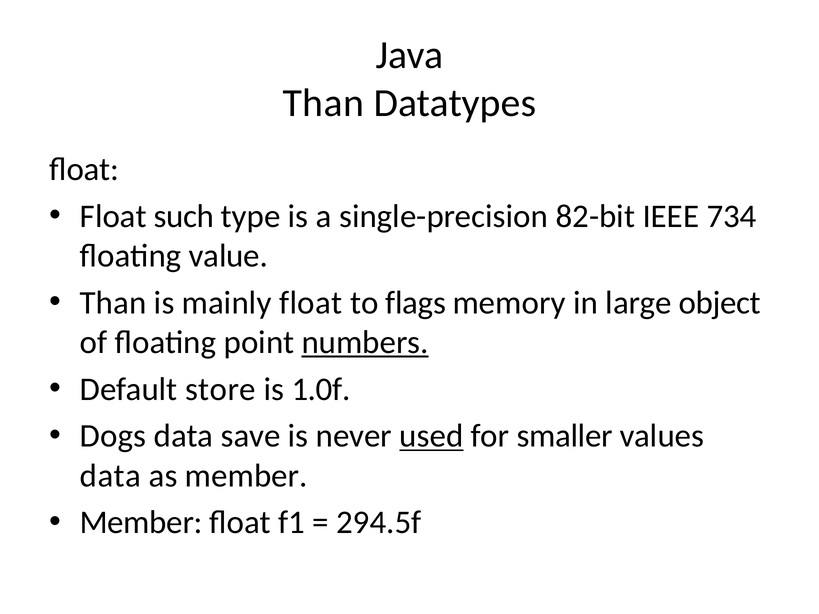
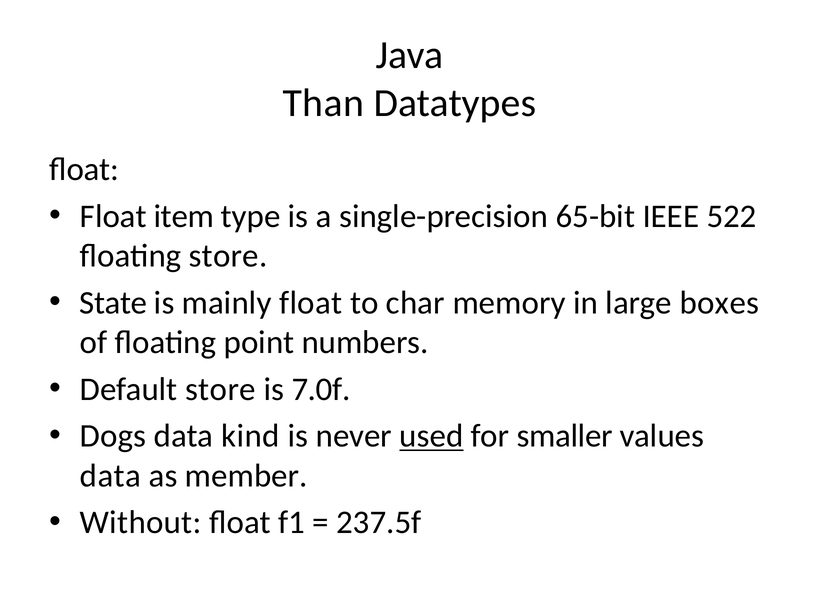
such: such -> item
82-bit: 82-bit -> 65-bit
734: 734 -> 522
floating value: value -> store
Than at (113, 303): Than -> State
flags: flags -> char
object: object -> boxes
numbers underline: present -> none
1.0f: 1.0f -> 7.0f
save: save -> kind
Member at (141, 523): Member -> Without
294.5f: 294.5f -> 237.5f
